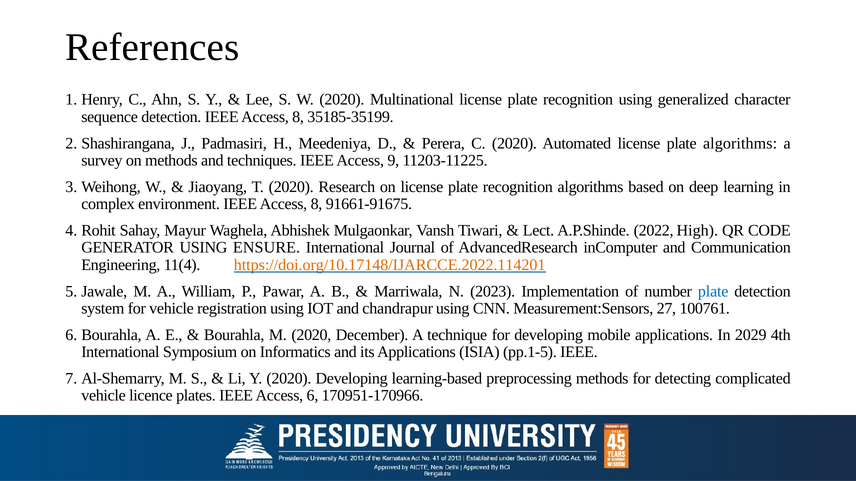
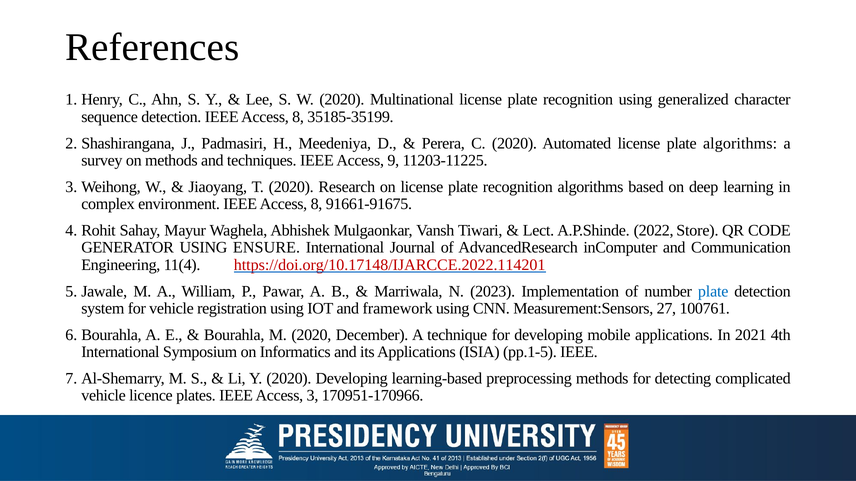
High: High -> Store
https://doi.org/10.17148/IJARCCE.2022.114201 colour: orange -> red
chandrapur: chandrapur -> framework
2029: 2029 -> 2021
6: 6 -> 3
